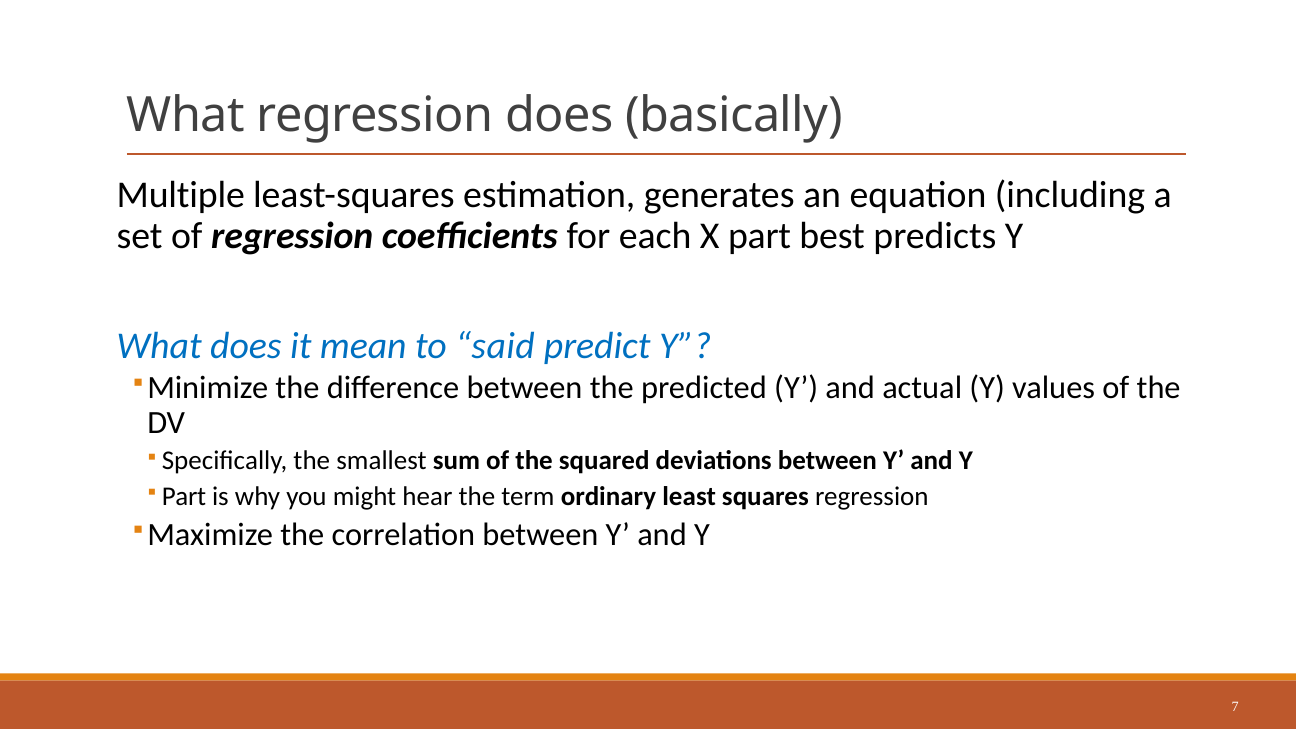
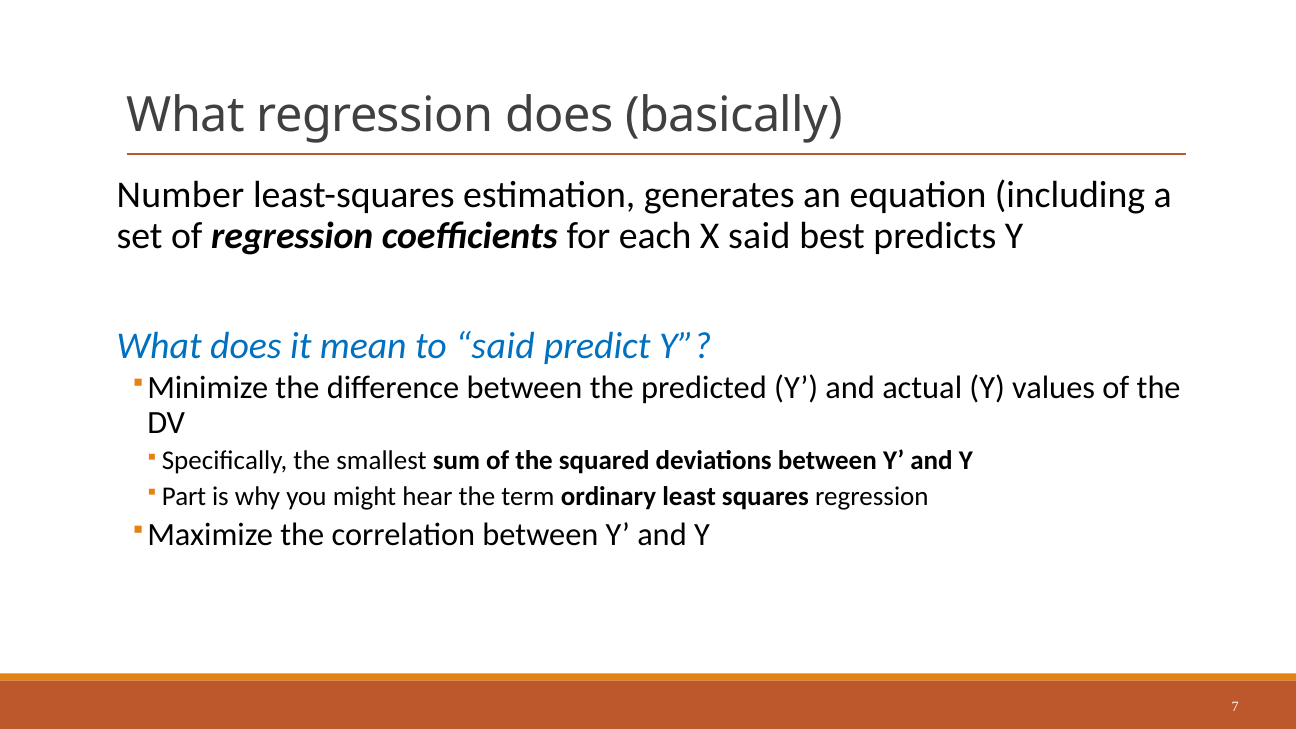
Multiple: Multiple -> Number
X part: part -> said
